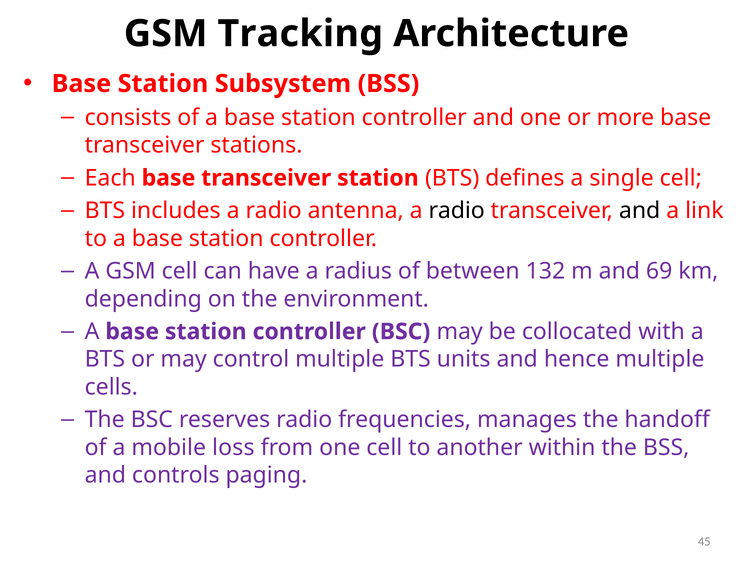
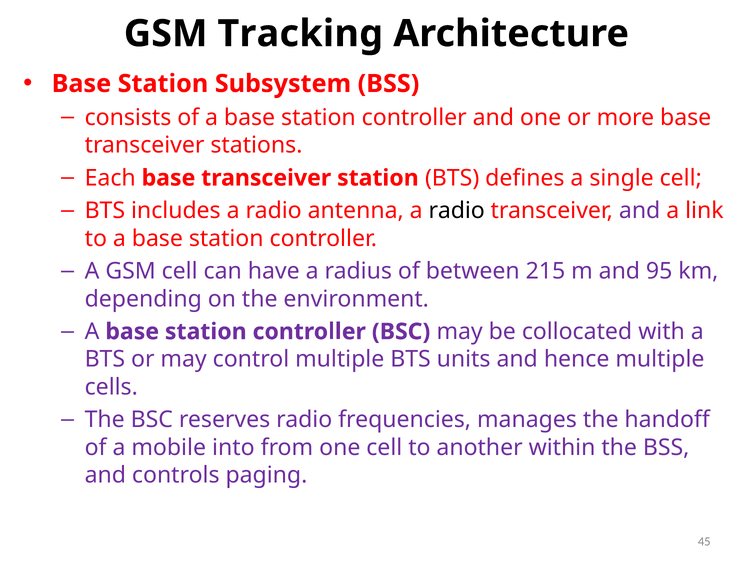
and at (640, 211) colour: black -> purple
132: 132 -> 215
69: 69 -> 95
loss: loss -> into
